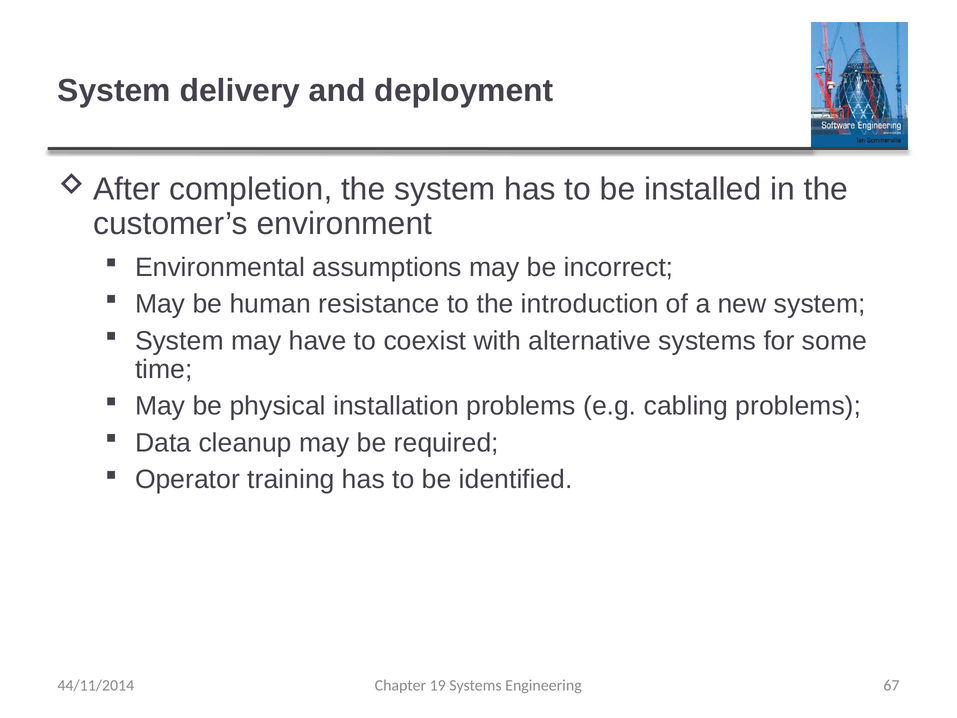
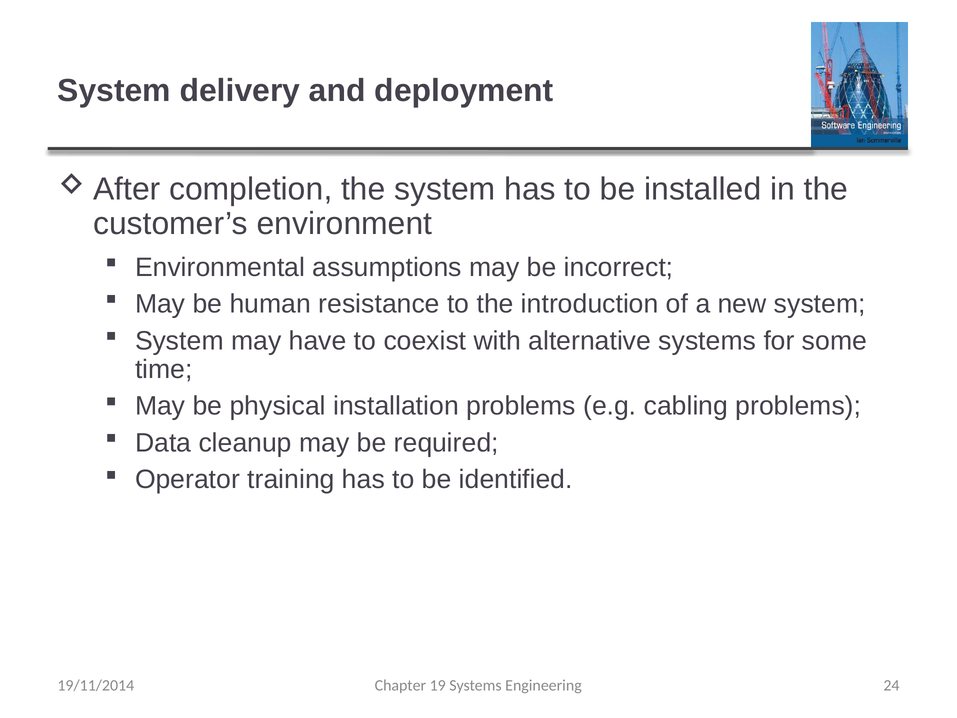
67: 67 -> 24
44/11/2014: 44/11/2014 -> 19/11/2014
